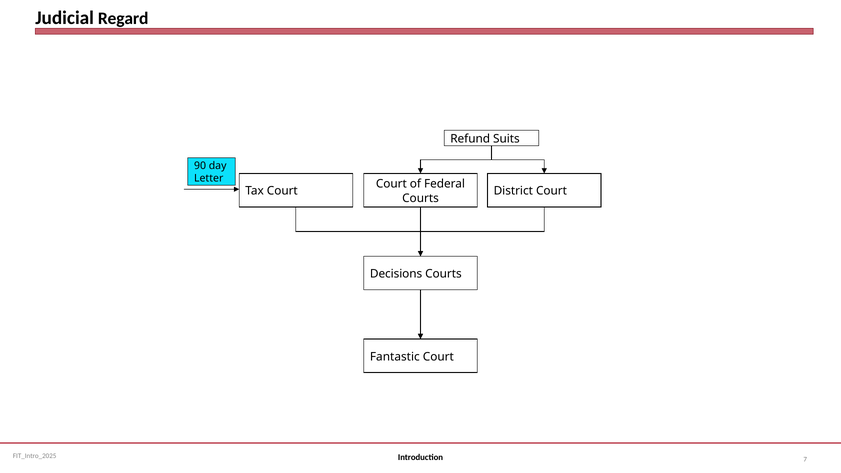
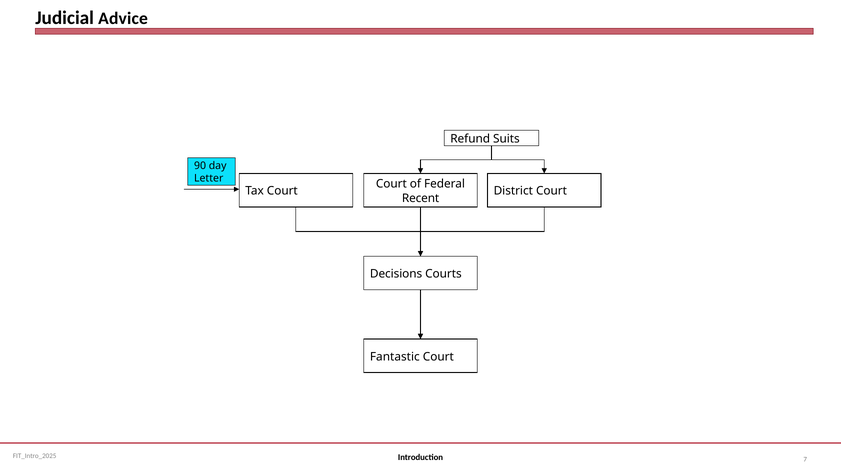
Regard: Regard -> Advice
Courts at (421, 198): Courts -> Recent
